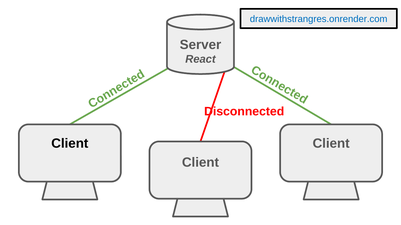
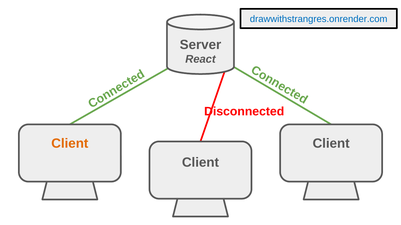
Client at (70, 144) colour: black -> orange
